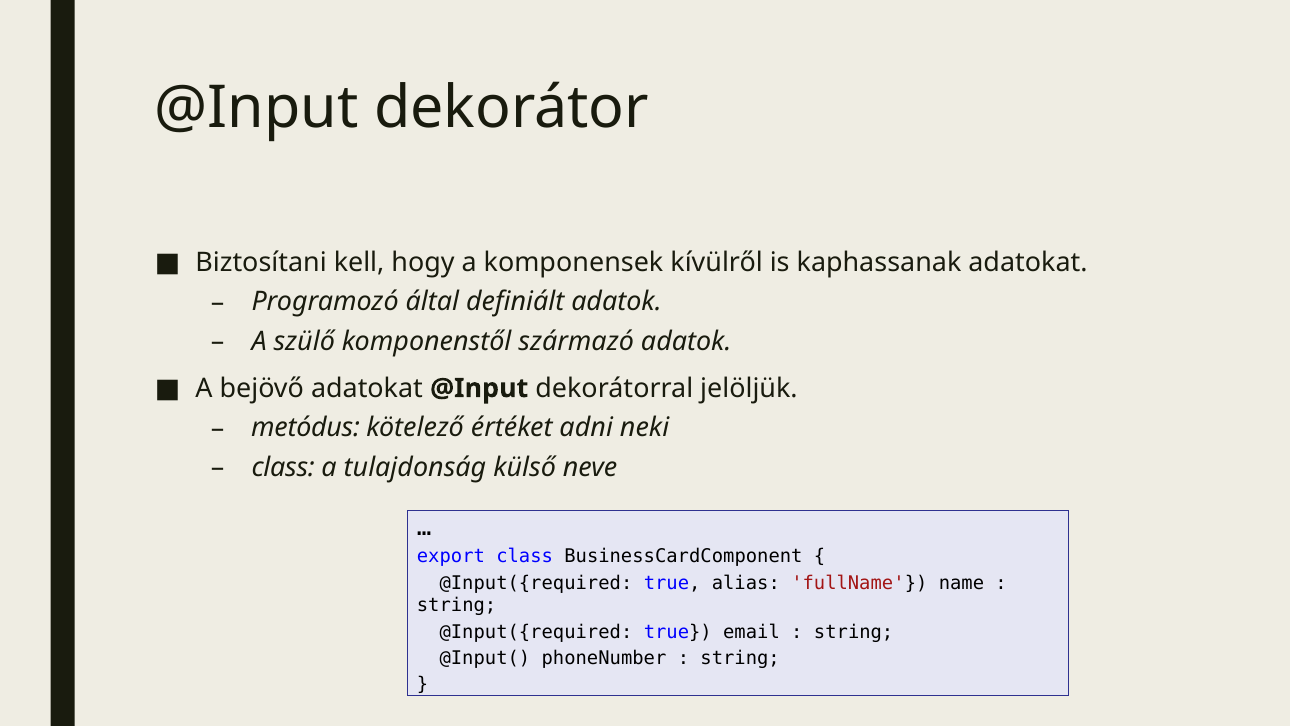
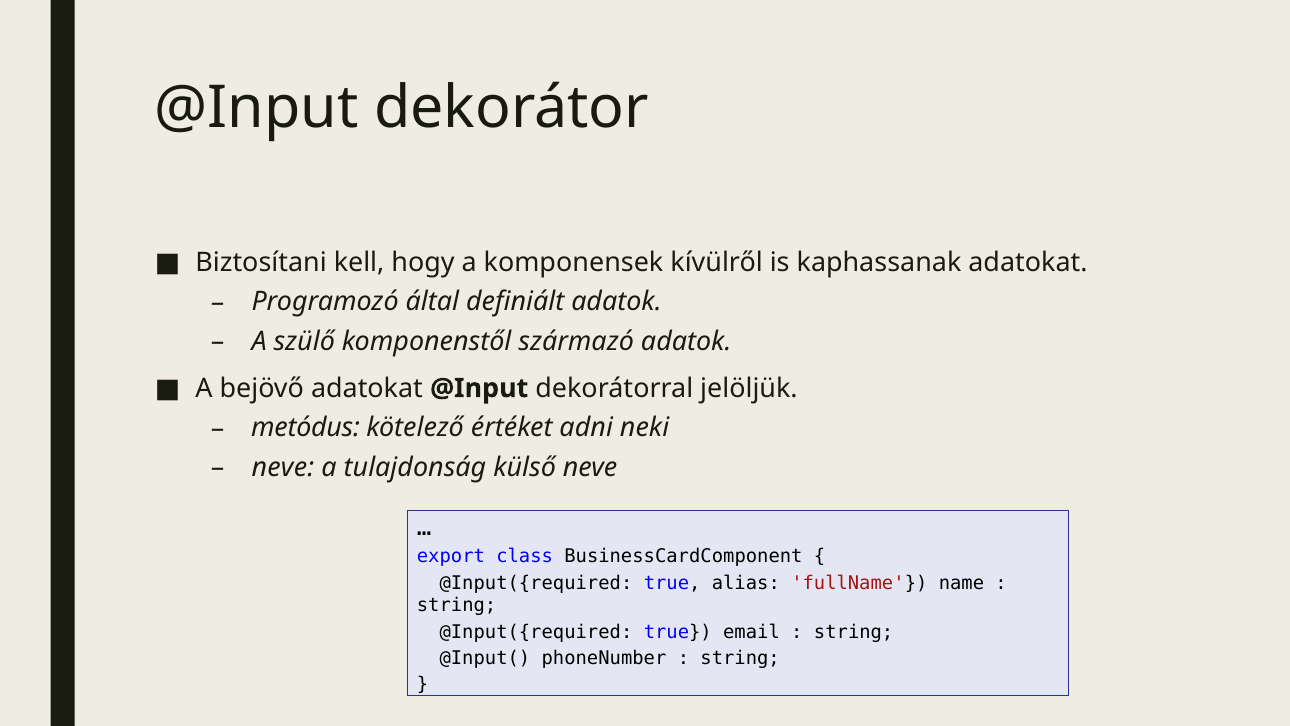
class at (283, 467): class -> neve
